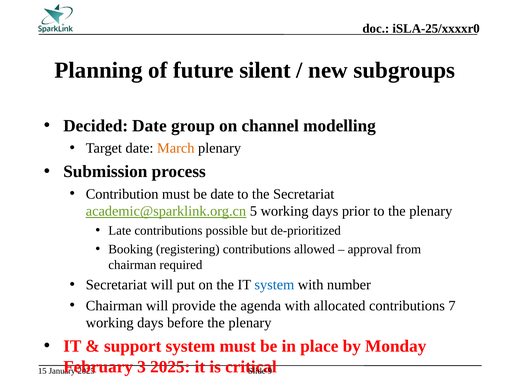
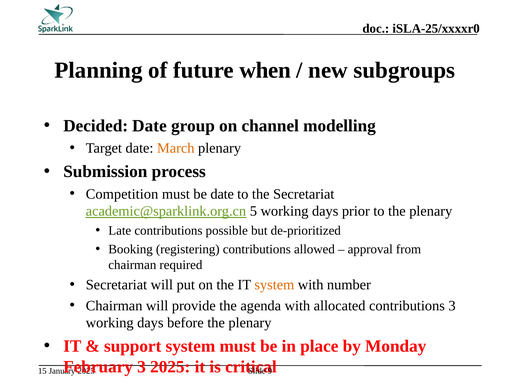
silent: silent -> when
Contribution: Contribution -> Competition
system at (274, 285) colour: blue -> orange
contributions 7: 7 -> 3
